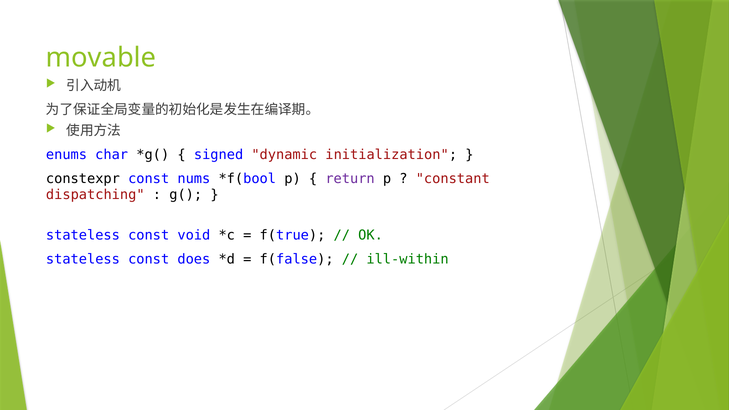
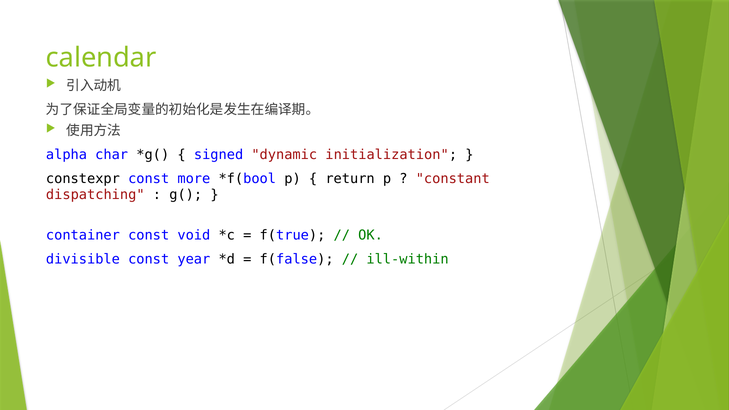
movable: movable -> calendar
enums: enums -> alpha
nums: nums -> more
return colour: purple -> black
stateless at (83, 235): stateless -> container
stateless at (83, 259): stateless -> divisible
does: does -> year
